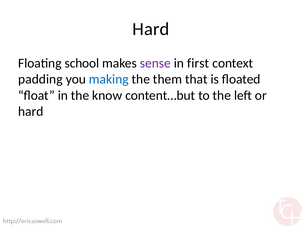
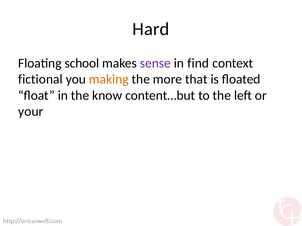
first: first -> find
padding: padding -> fictional
making colour: blue -> orange
them: them -> more
hard at (31, 112): hard -> your
